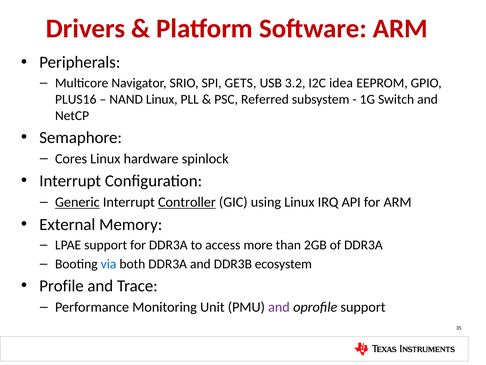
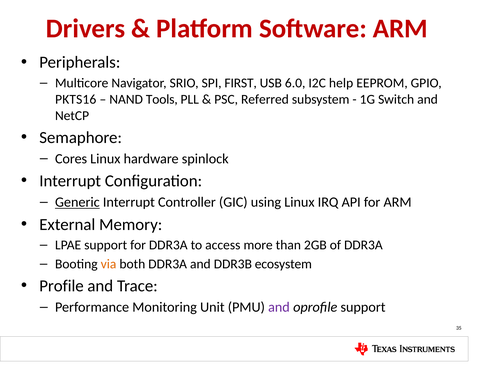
GETS: GETS -> FIRST
3.2: 3.2 -> 6.0
idea: idea -> help
PLUS16: PLUS16 -> PKTS16
NAND Linux: Linux -> Tools
Controller underline: present -> none
via colour: blue -> orange
